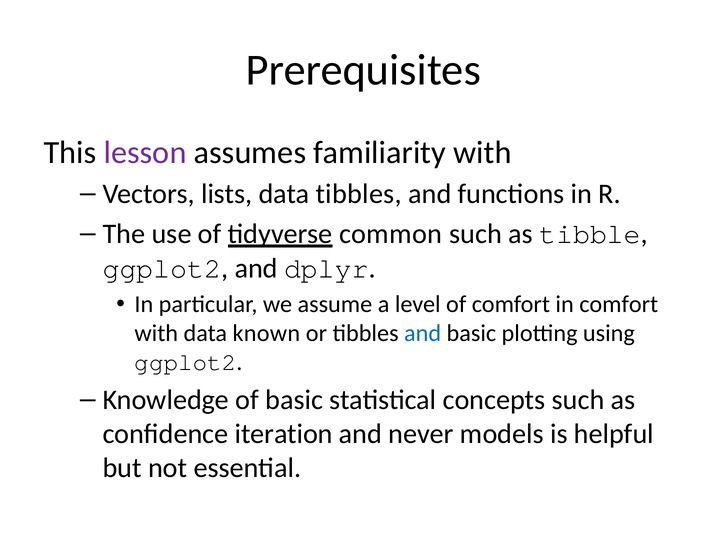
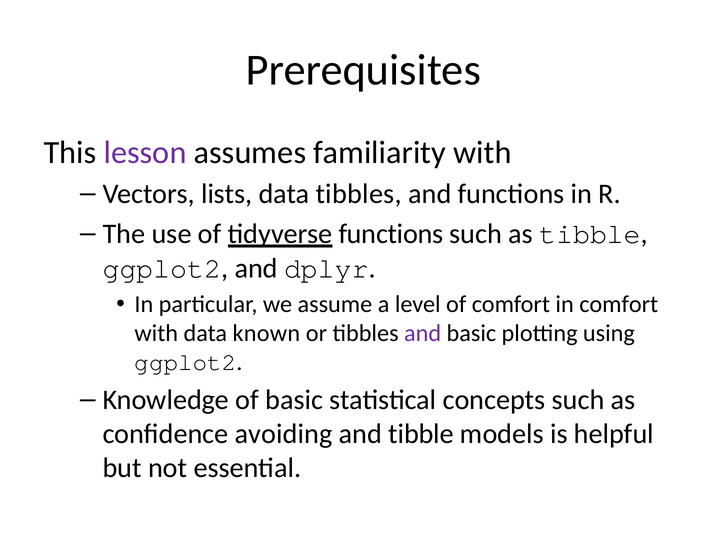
tidyverse common: common -> functions
and at (423, 334) colour: blue -> purple
iteration: iteration -> avoiding
and never: never -> tibble
